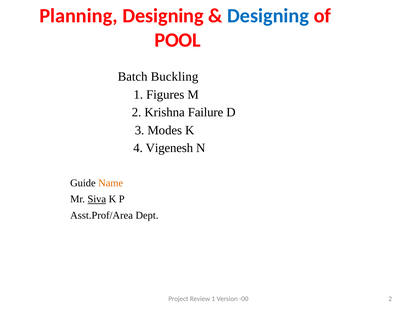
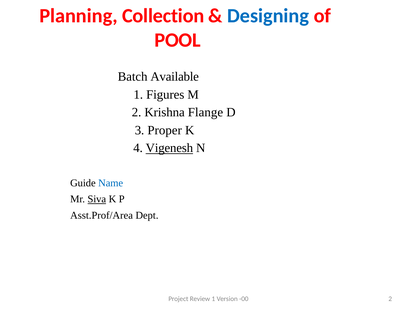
Planning Designing: Designing -> Collection
Buckling: Buckling -> Available
Failure: Failure -> Flange
Modes: Modes -> Proper
Vigenesh underline: none -> present
Name colour: orange -> blue
